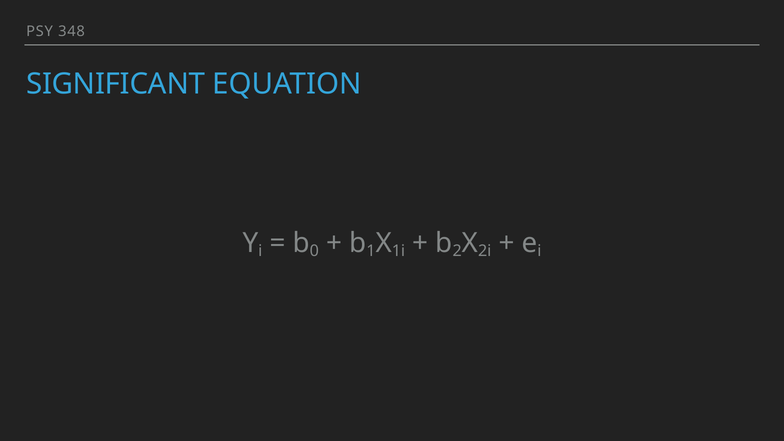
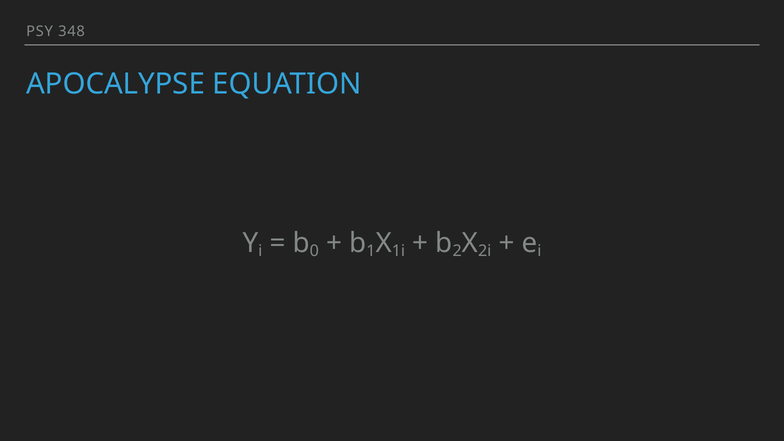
SIGNIFICANT: SIGNIFICANT -> APOCALYPSE
